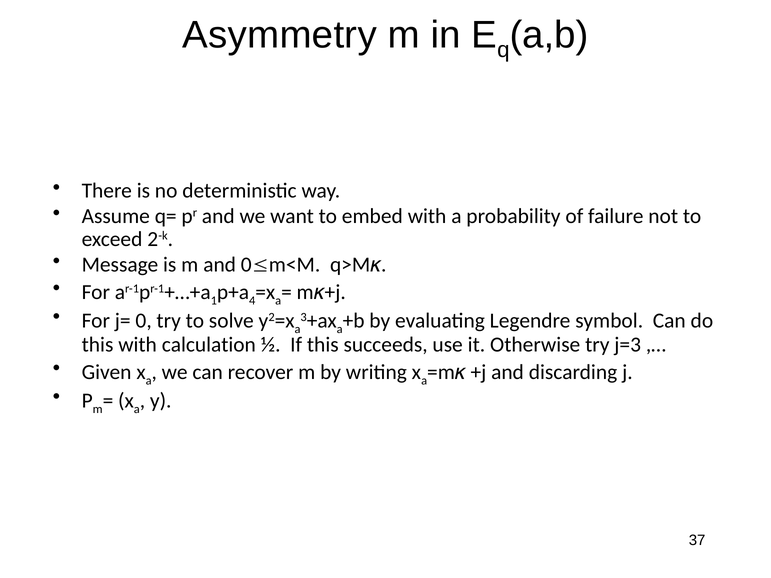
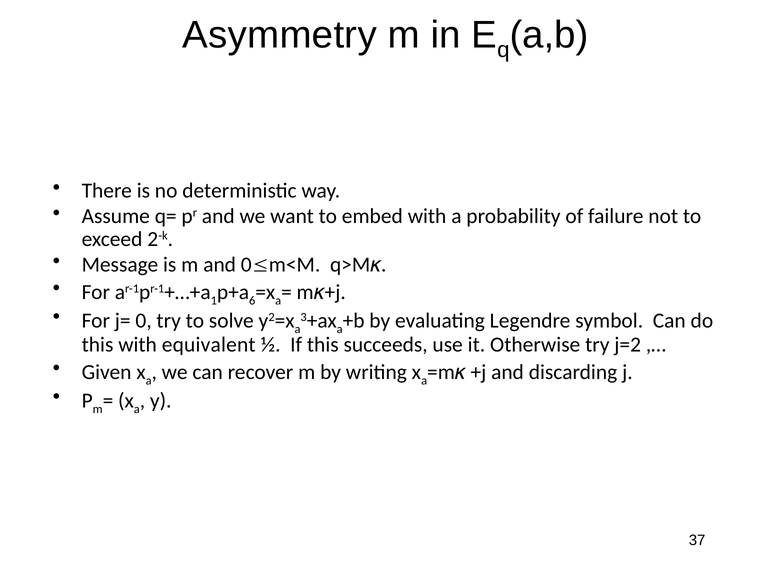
4: 4 -> 6
calculation: calculation -> equivalent
j=3: j=3 -> j=2
